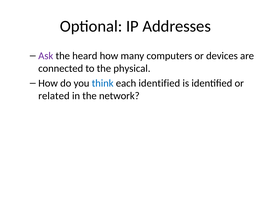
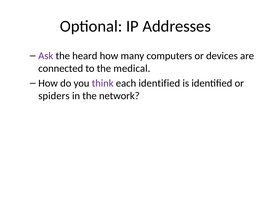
physical: physical -> medical
think colour: blue -> purple
related: related -> spiders
